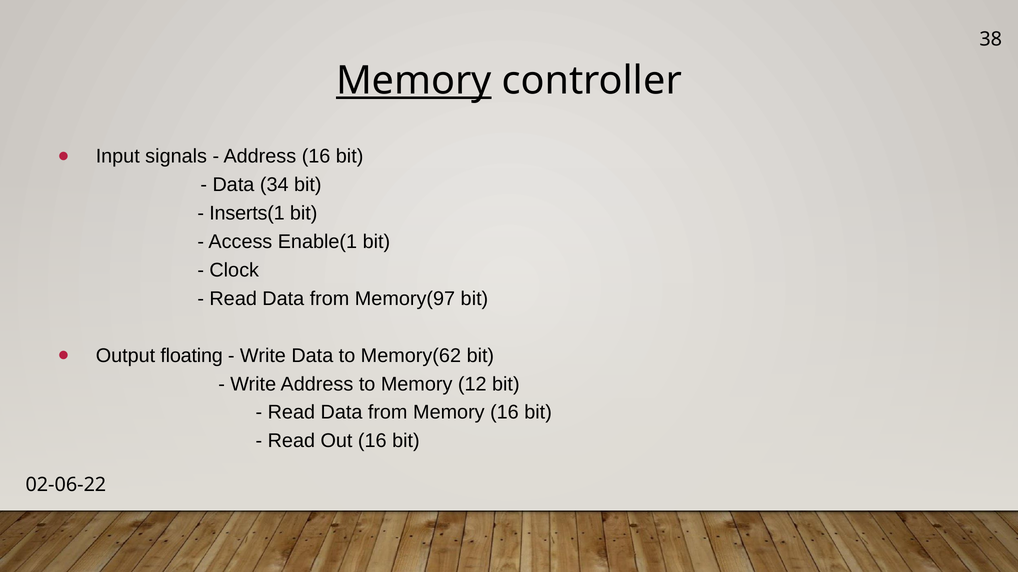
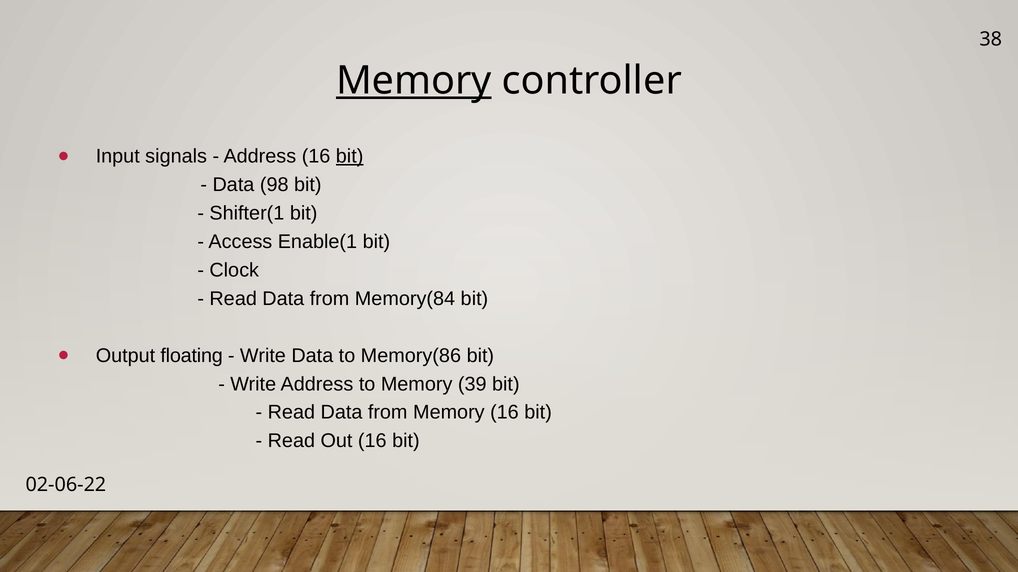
bit at (350, 156) underline: none -> present
34: 34 -> 98
Inserts(1: Inserts(1 -> Shifter(1
Memory(97: Memory(97 -> Memory(84
Memory(62: Memory(62 -> Memory(86
12: 12 -> 39
